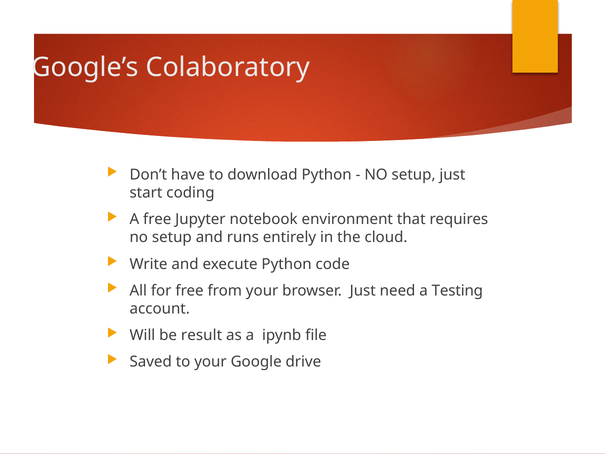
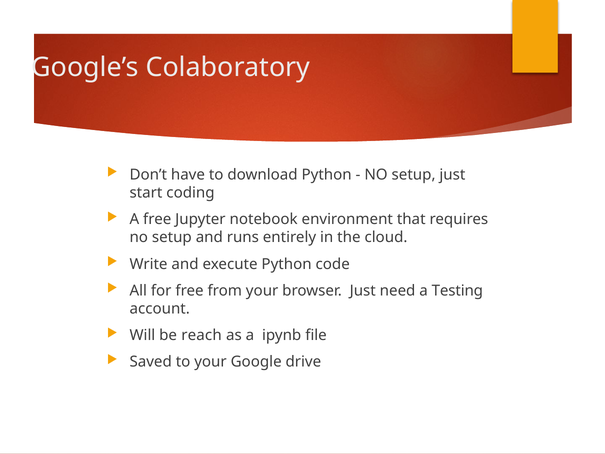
result: result -> reach
